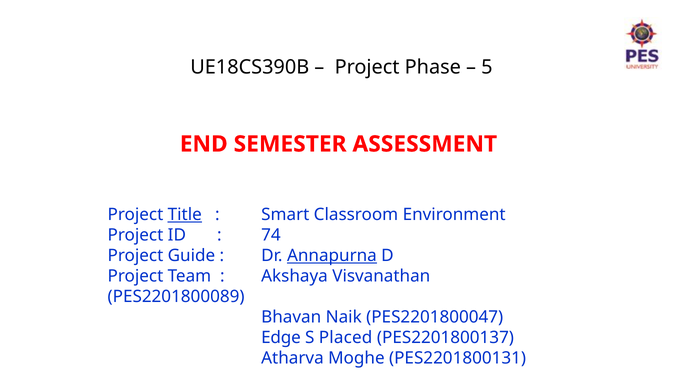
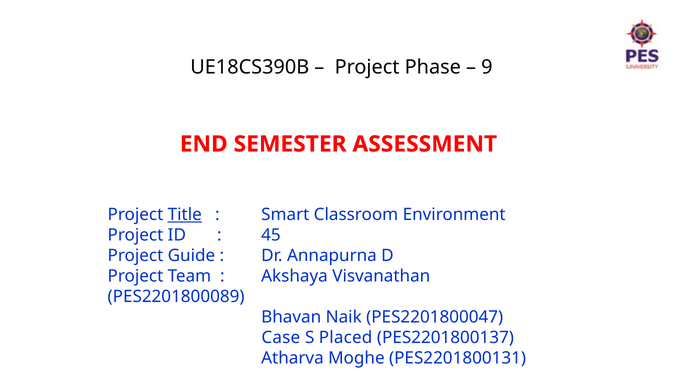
5: 5 -> 9
74: 74 -> 45
Annapurna underline: present -> none
Edge: Edge -> Case
